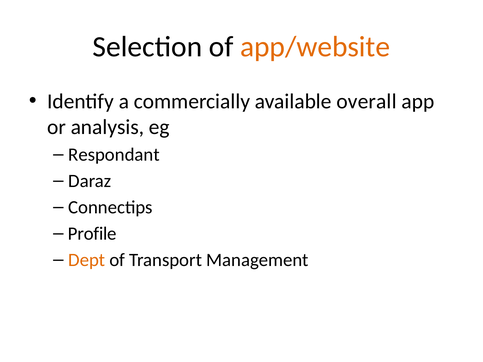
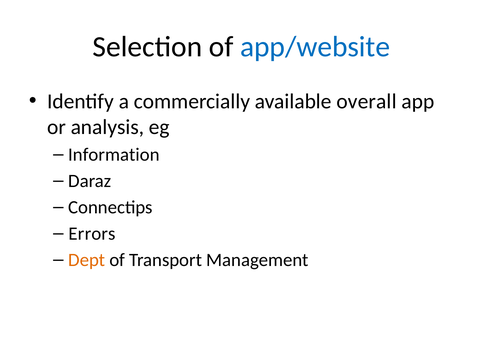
app/website colour: orange -> blue
Respondant: Respondant -> Information
Profile: Profile -> Errors
